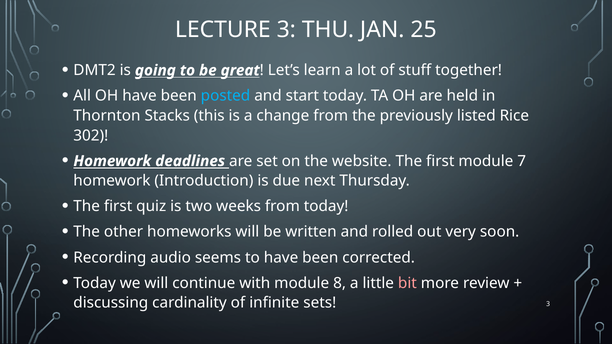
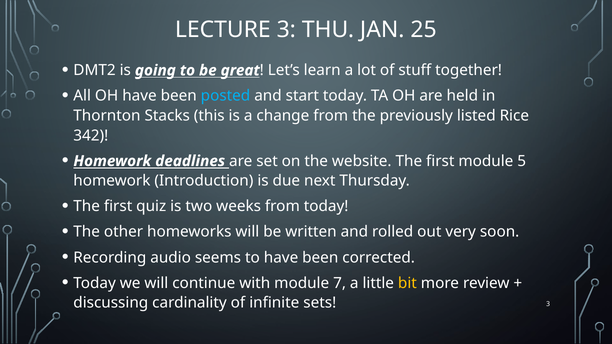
302: 302 -> 342
7: 7 -> 5
8: 8 -> 7
bit colour: pink -> yellow
